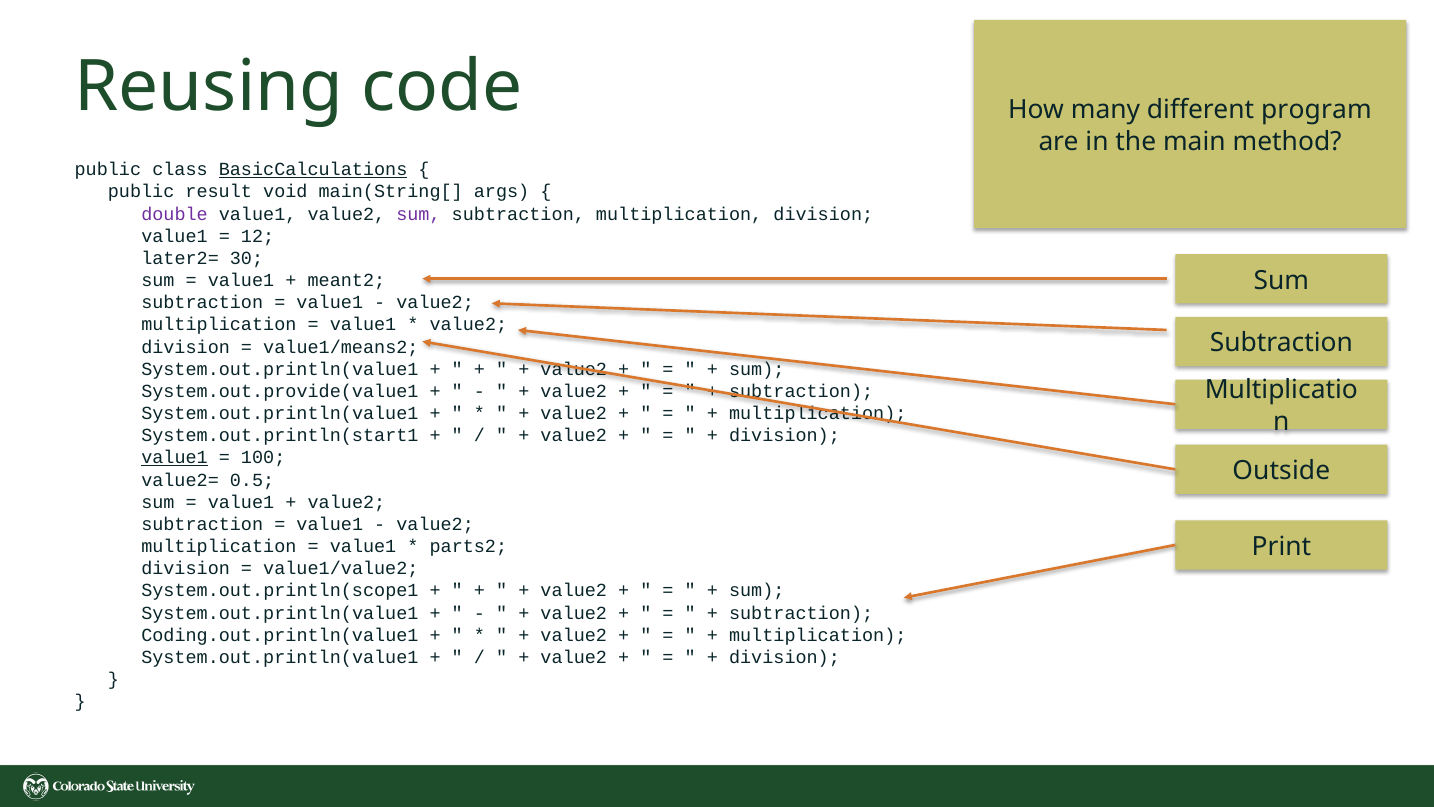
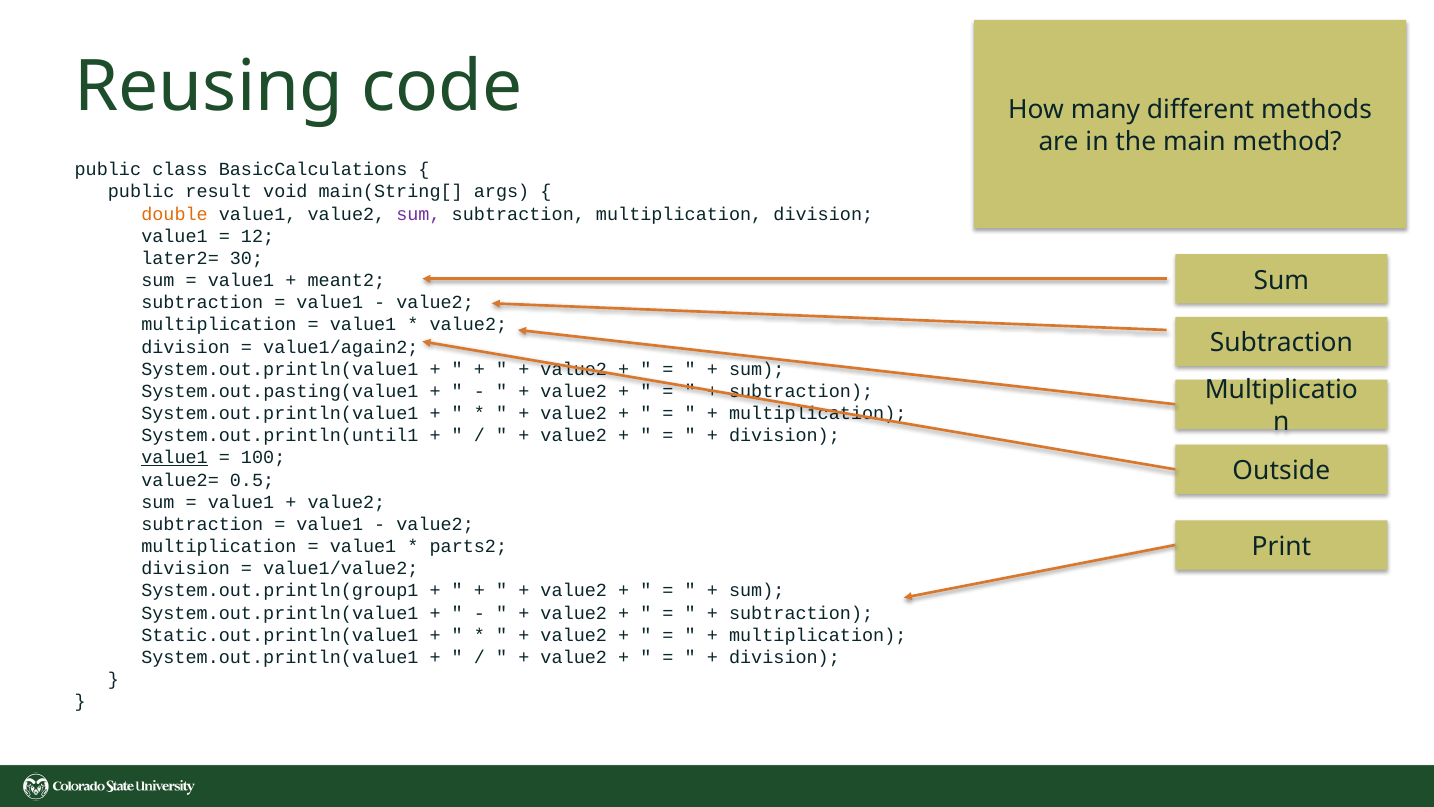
program: program -> methods
BasicCalculations underline: present -> none
double colour: purple -> orange
value1/means2: value1/means2 -> value1/again2
System.out.provide(value1: System.out.provide(value1 -> System.out.pasting(value1
System.out.println(start1: System.out.println(start1 -> System.out.println(until1
System.out.println(scope1: System.out.println(scope1 -> System.out.println(group1
Coding.out.println(value1: Coding.out.println(value1 -> Static.out.println(value1
